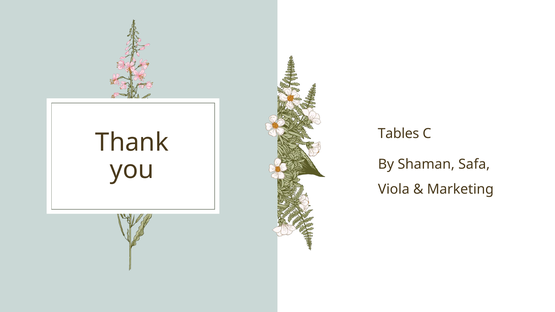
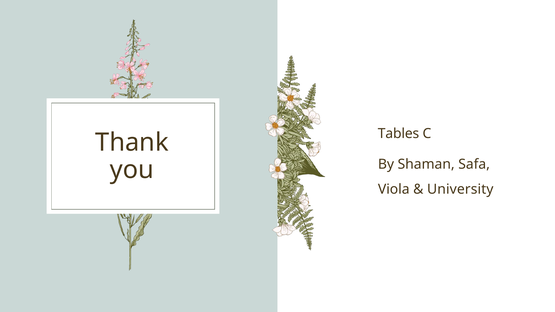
Marketing: Marketing -> University
